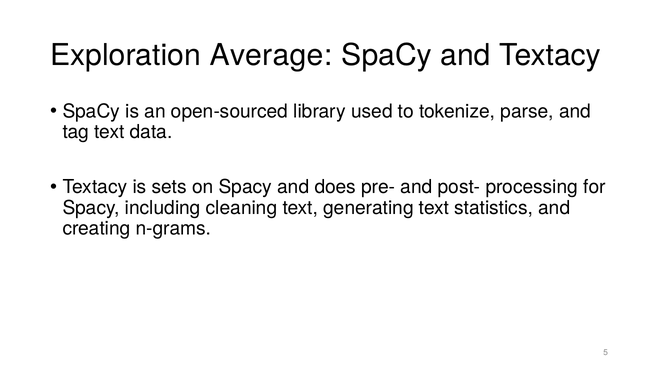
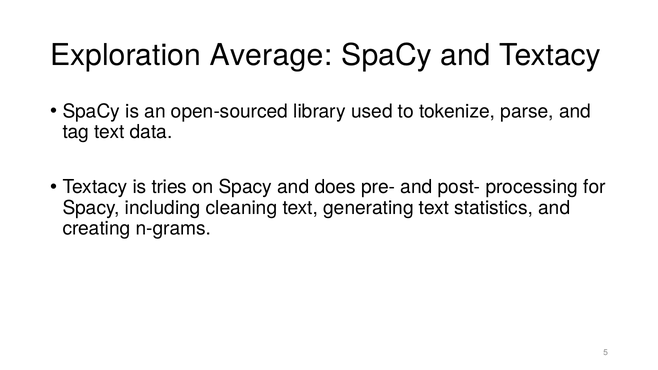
sets: sets -> tries
